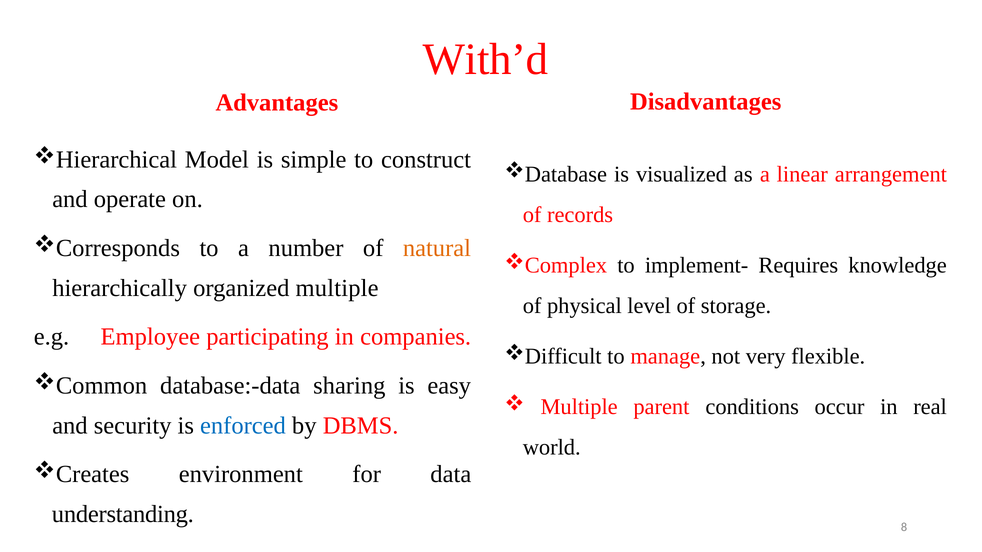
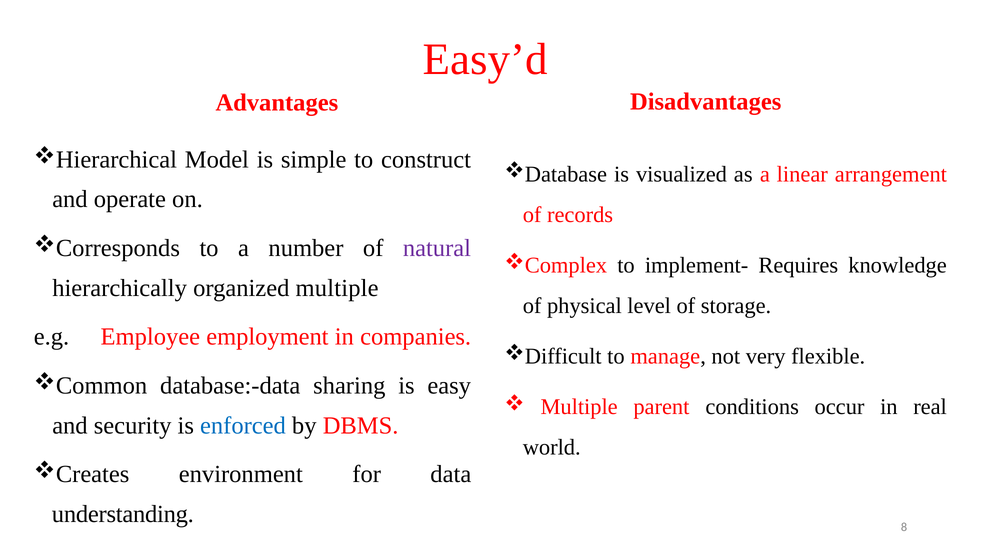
With’d: With’d -> Easy’d
natural colour: orange -> purple
participating: participating -> employment
